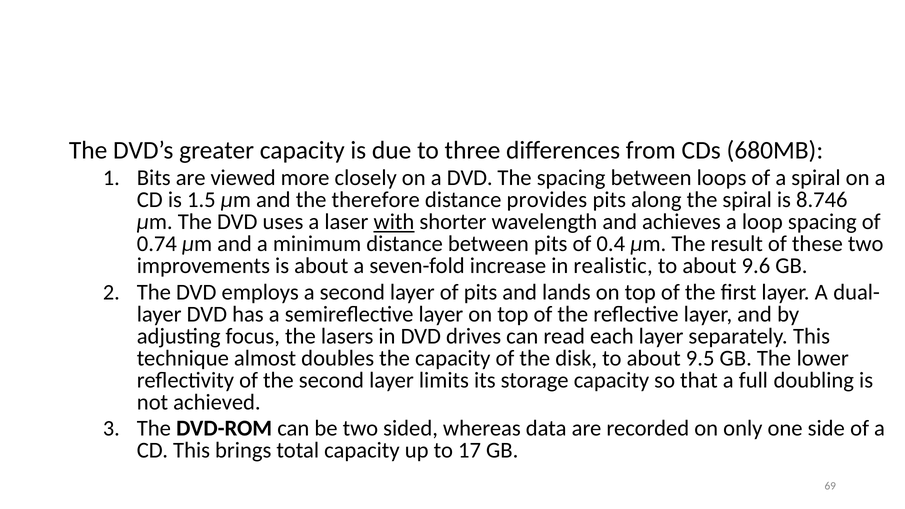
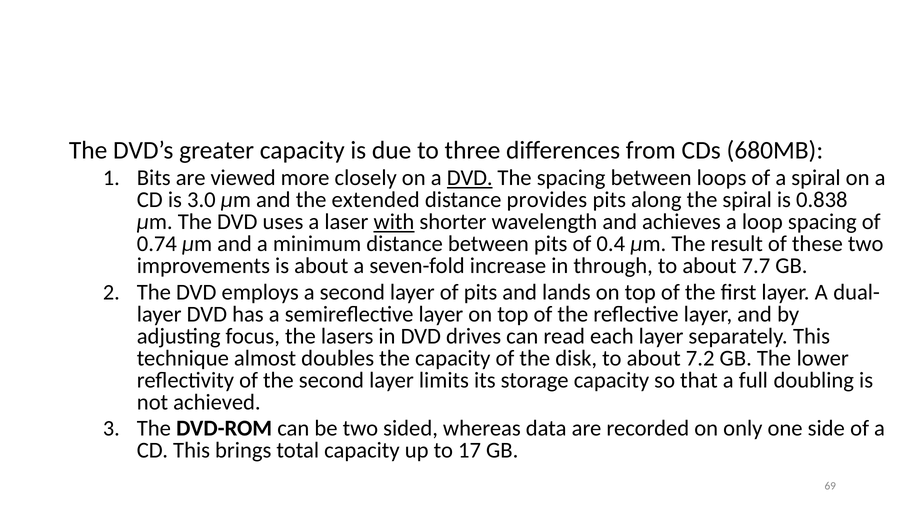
DVD at (470, 178) underline: none -> present
1.5: 1.5 -> 3.0
therefore: therefore -> extended
8.746: 8.746 -> 0.838
realistic: realistic -> through
9.6: 9.6 -> 7.7
9.5: 9.5 -> 7.2
